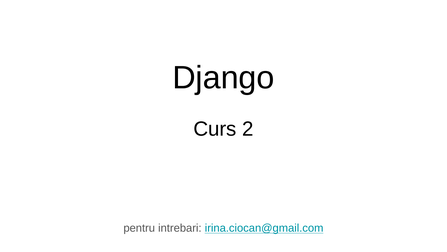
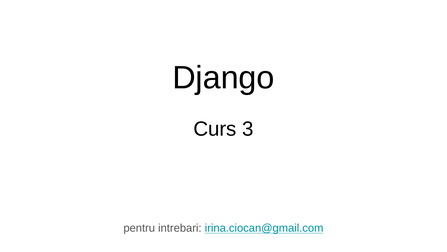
2: 2 -> 3
